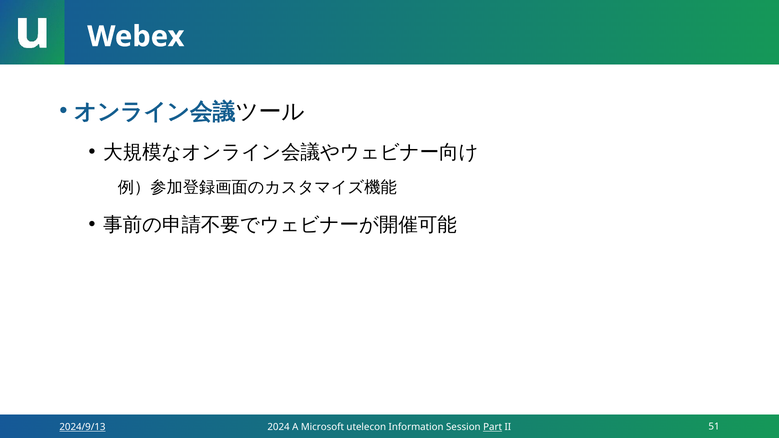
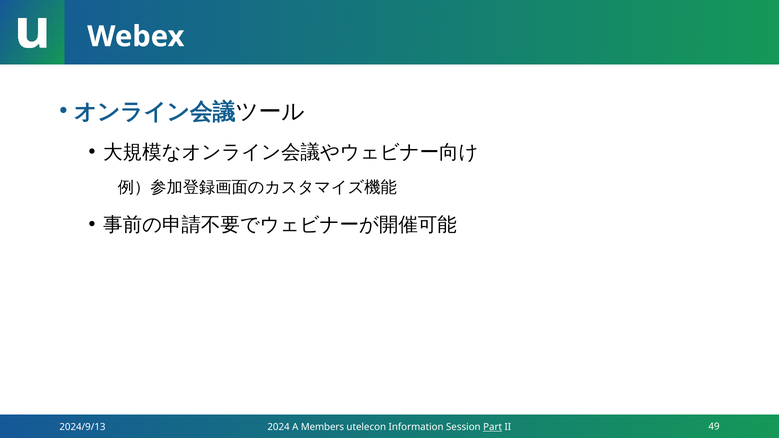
2024/9/13 underline: present -> none
Microsoft: Microsoft -> Members
51: 51 -> 49
